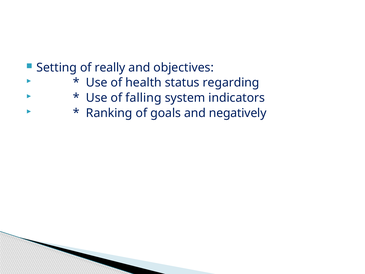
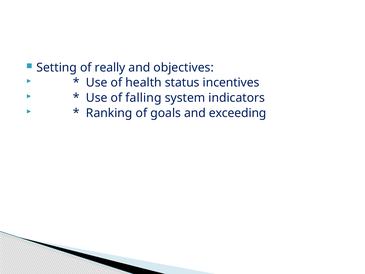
regarding: regarding -> incentives
negatively: negatively -> exceeding
